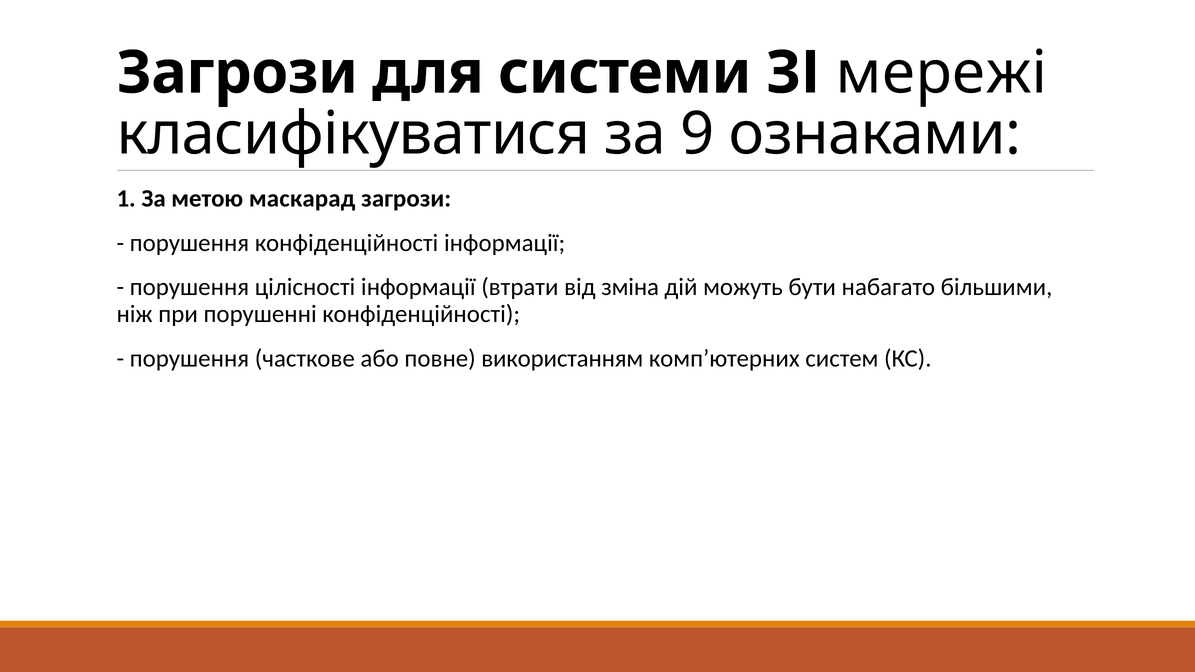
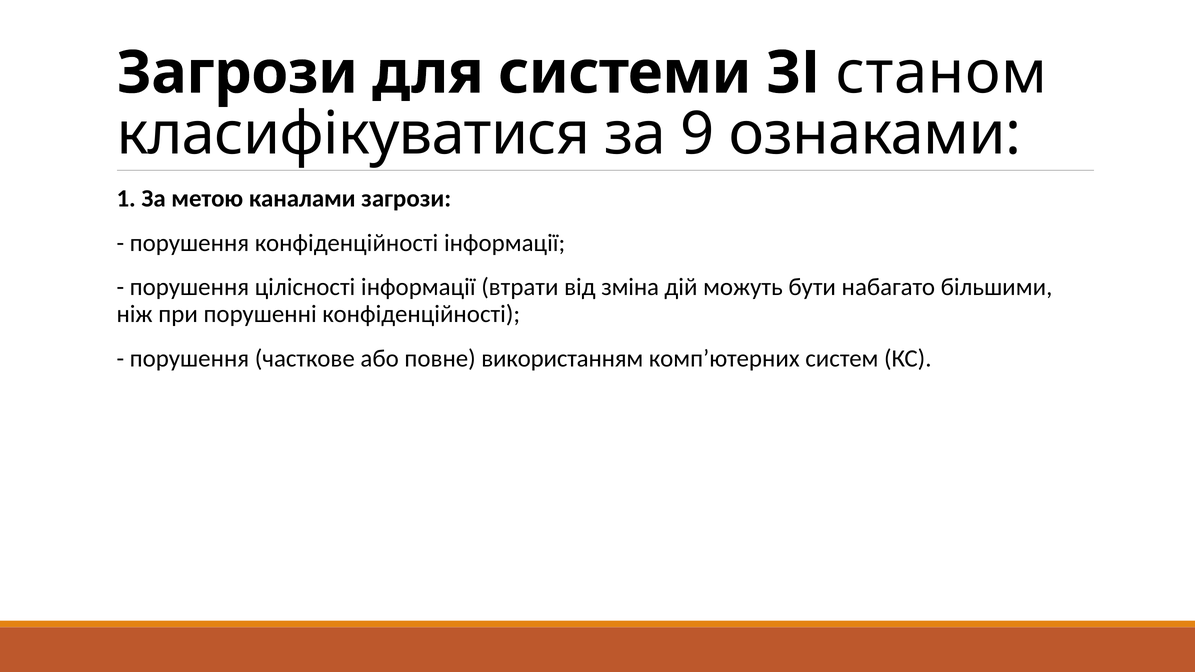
мережі: мережі -> станом
маскарад: маскарад -> каналами
